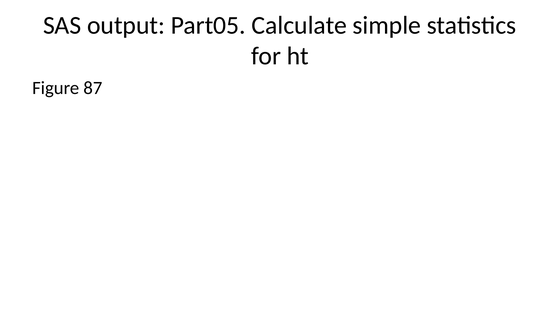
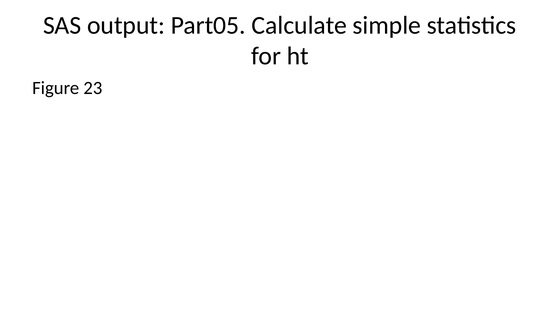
87: 87 -> 23
